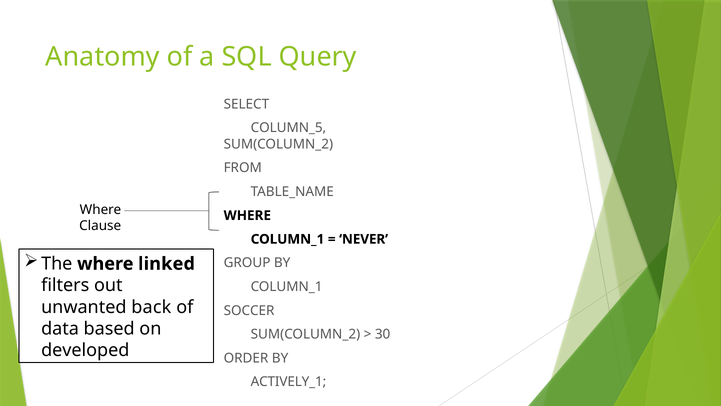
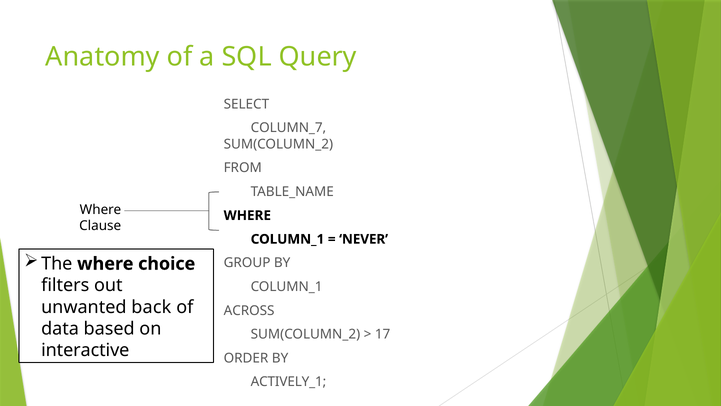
COLUMN_5: COLUMN_5 -> COLUMN_7
linked: linked -> choice
SOCCER: SOCCER -> ACROSS
30: 30 -> 17
developed: developed -> interactive
